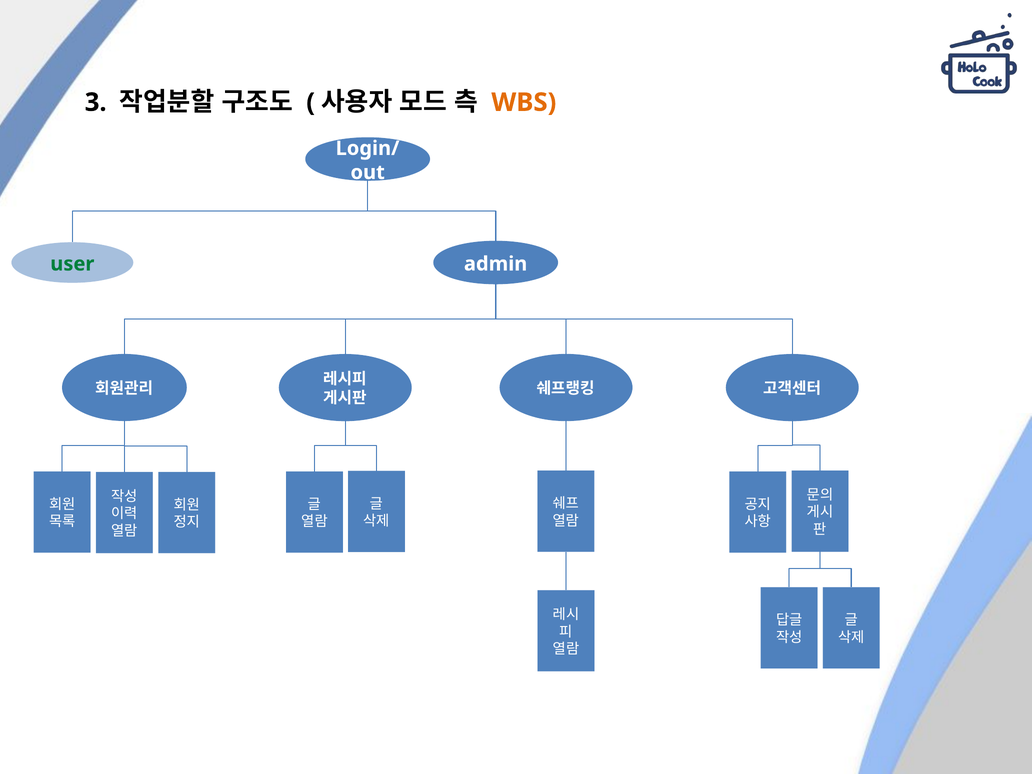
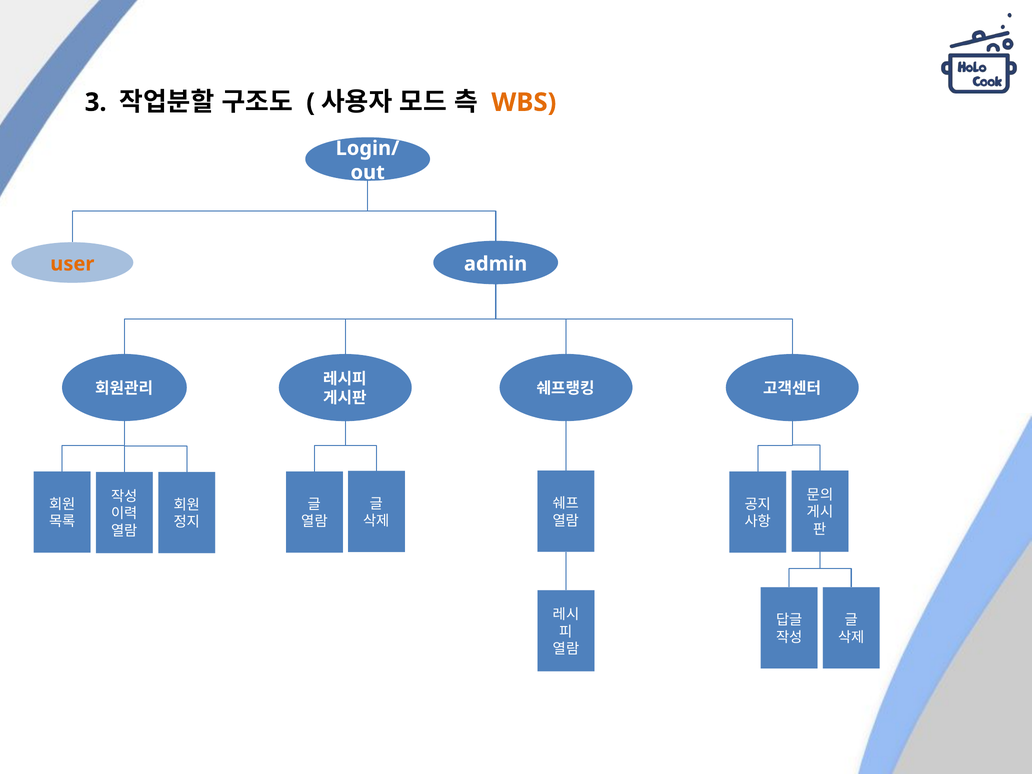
user colour: green -> orange
